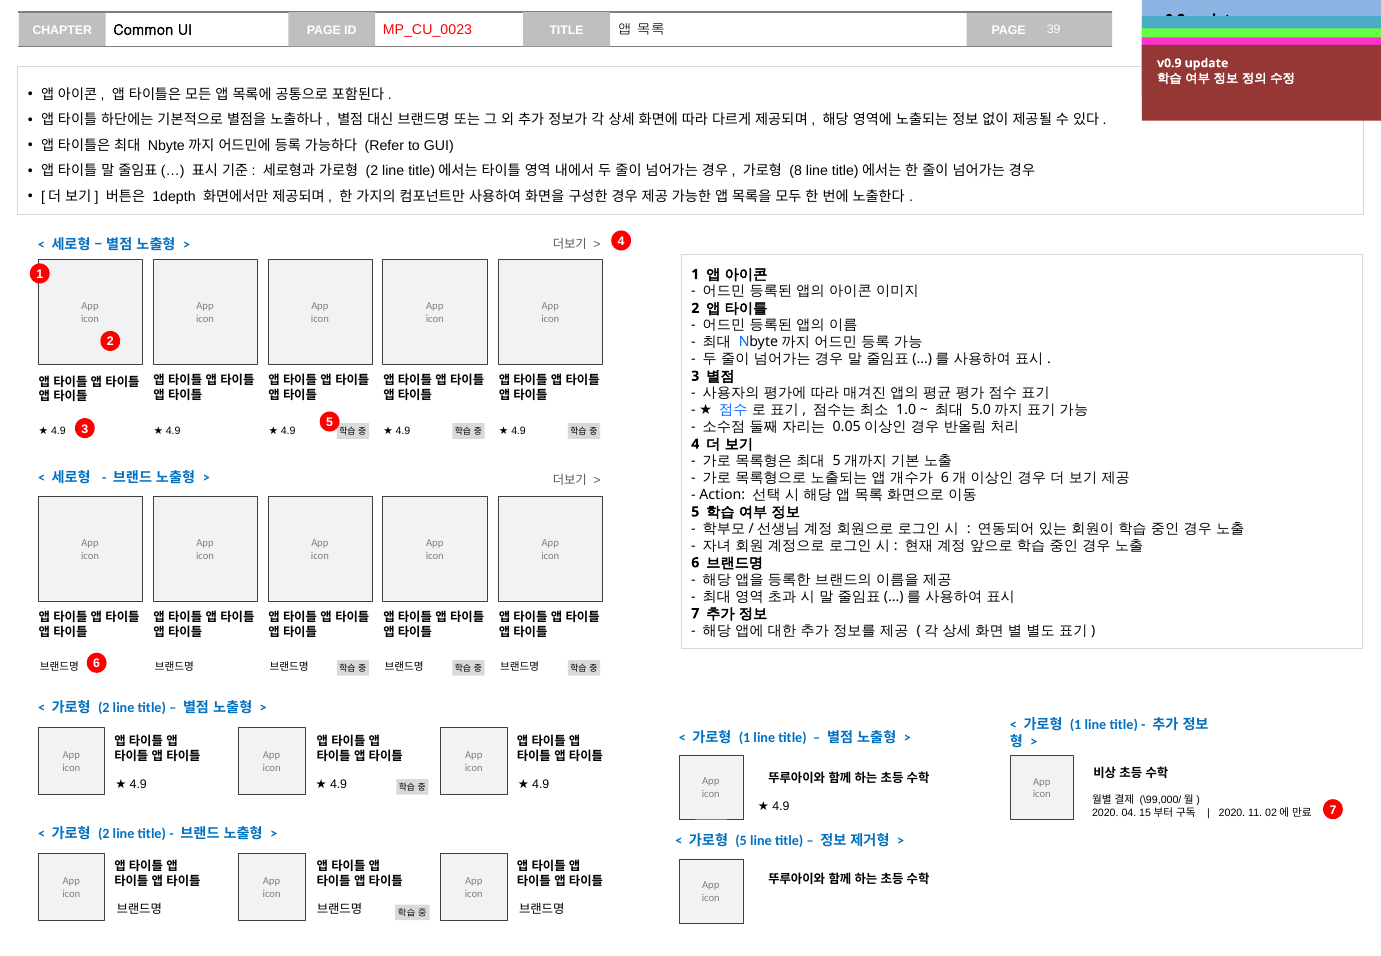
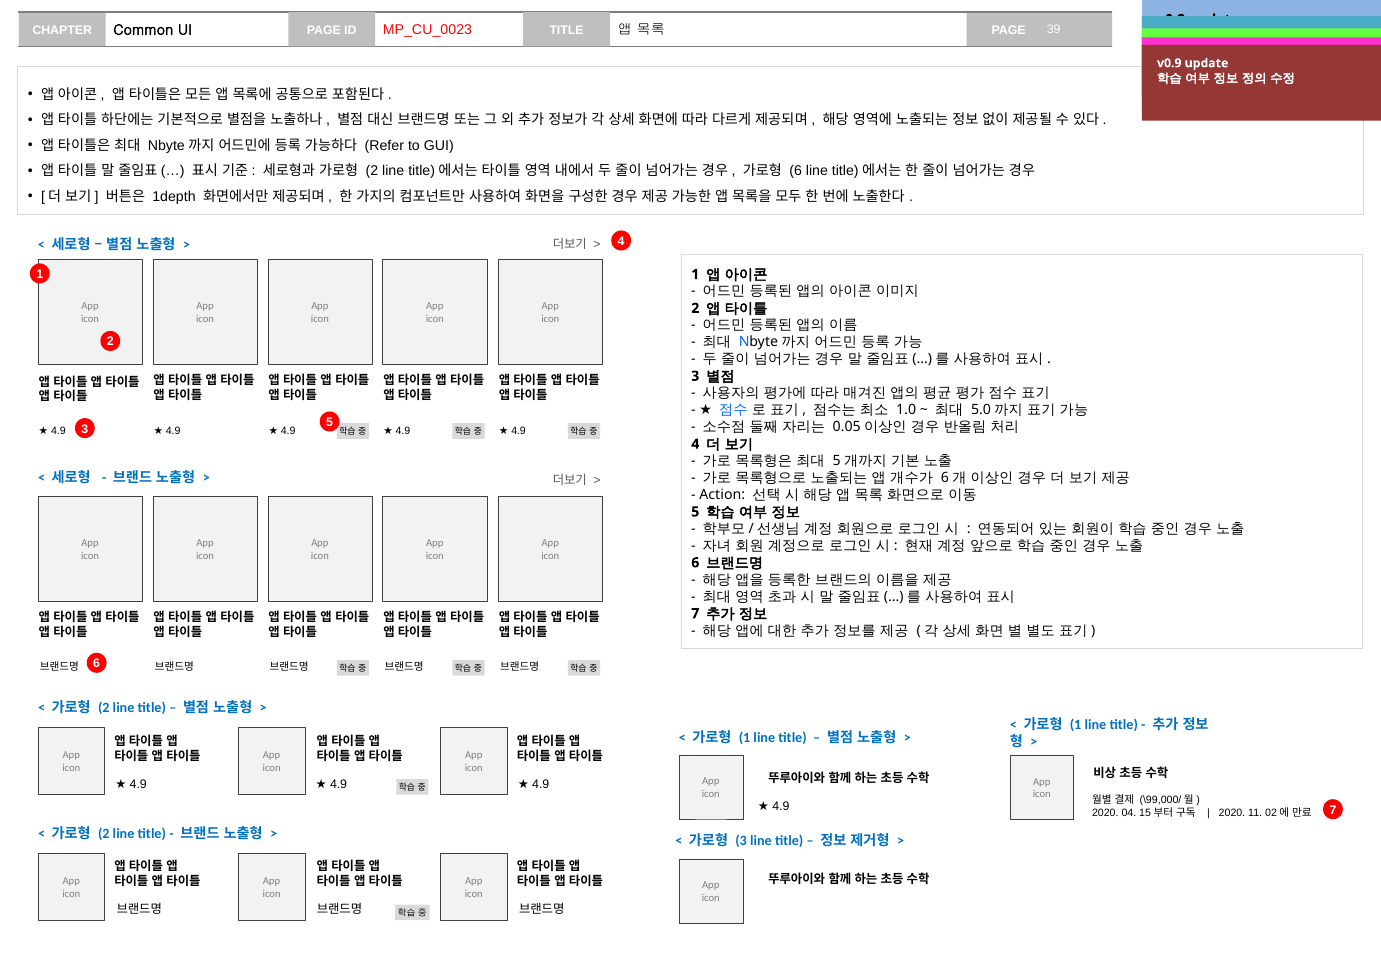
8 at (796, 171): 8 -> 6
5 at (741, 841): 5 -> 3
